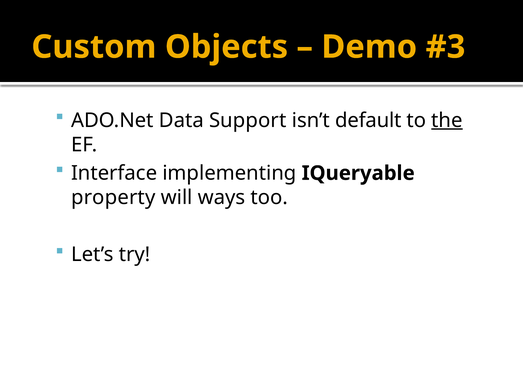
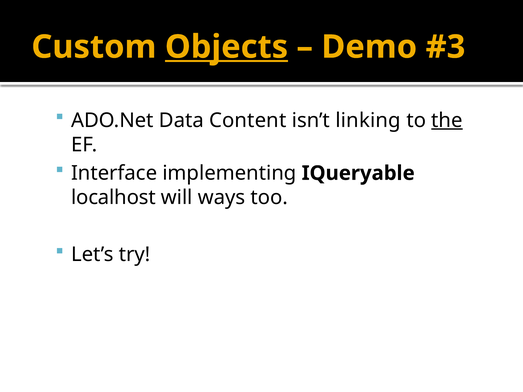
Objects underline: none -> present
Support: Support -> Content
default: default -> linking
property: property -> localhost
